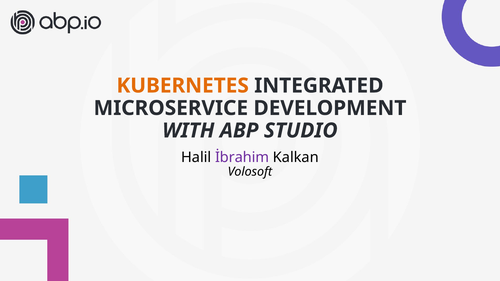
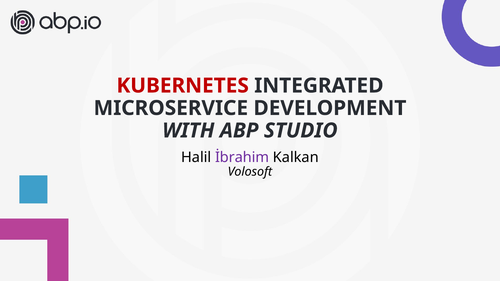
KUBERNETES colour: orange -> red
